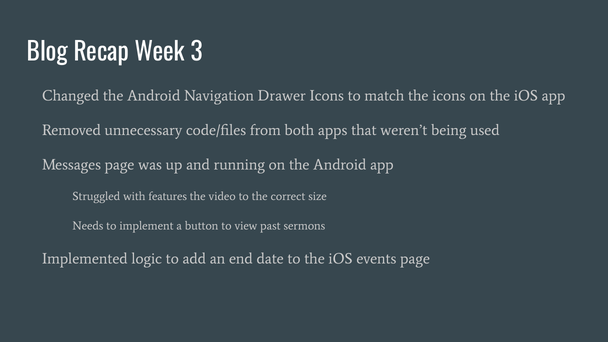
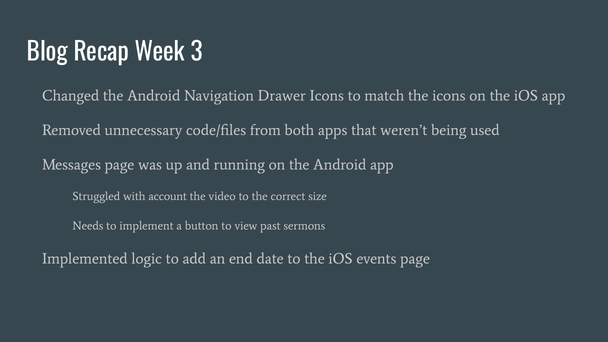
features: features -> account
